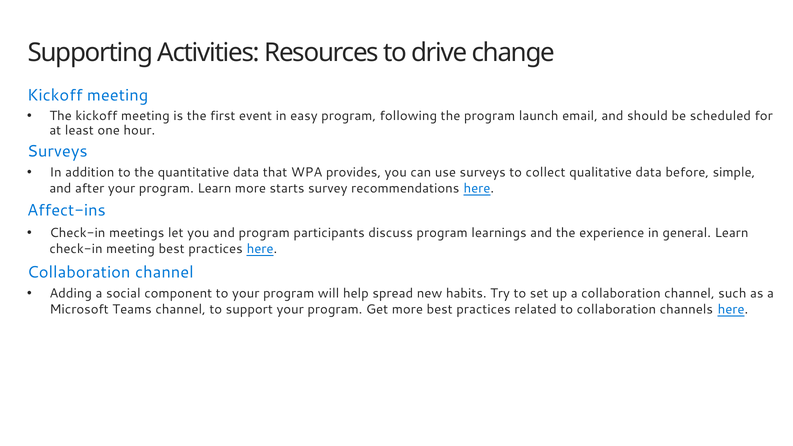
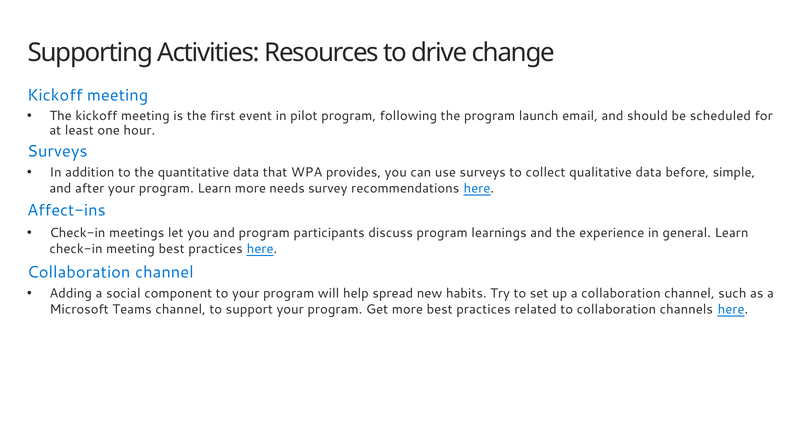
easy: easy -> pilot
starts: starts -> needs
